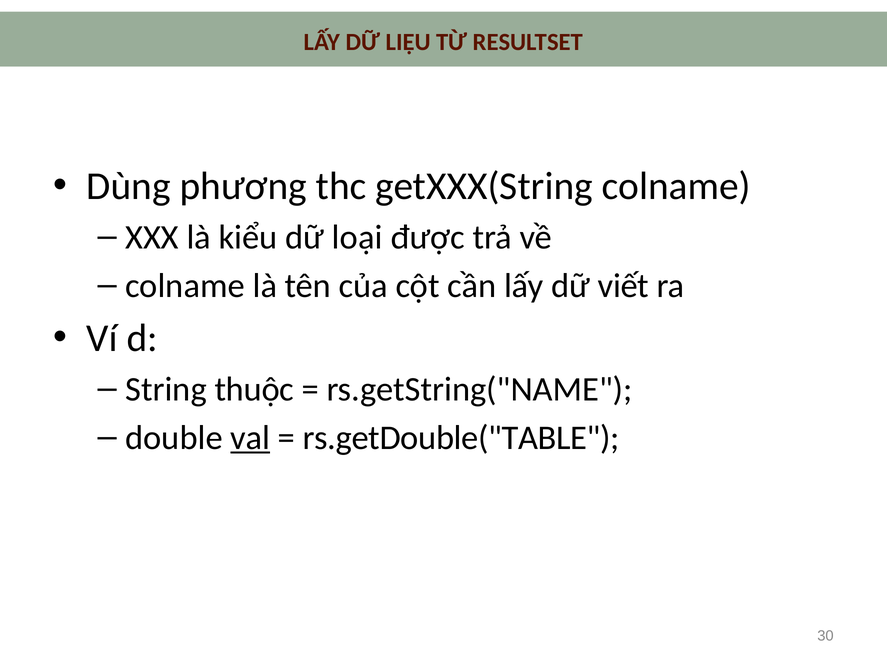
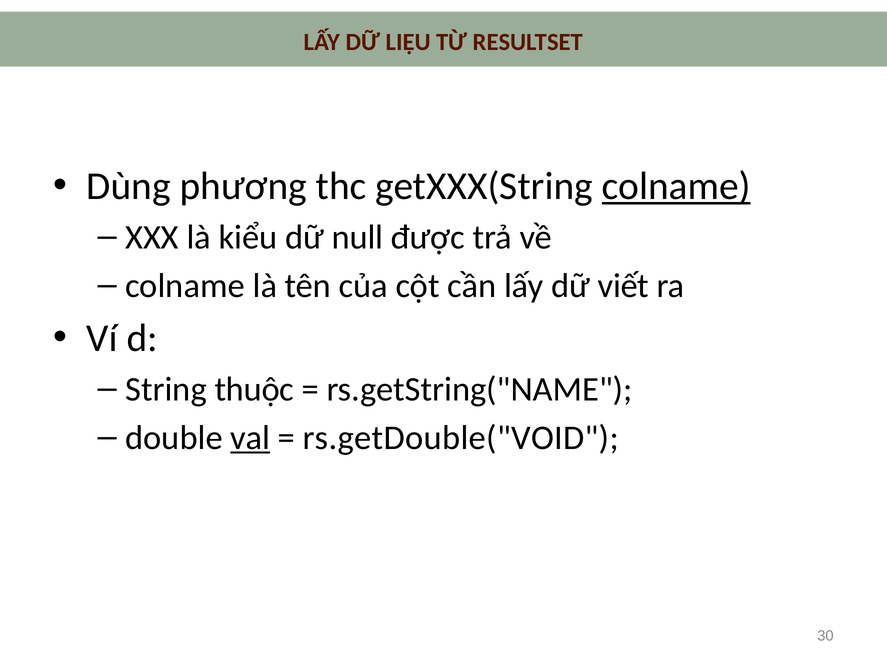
colname at (676, 186) underline: none -> present
loại: loại -> null
rs.getDouble("TABLE: rs.getDouble("TABLE -> rs.getDouble("VOID
